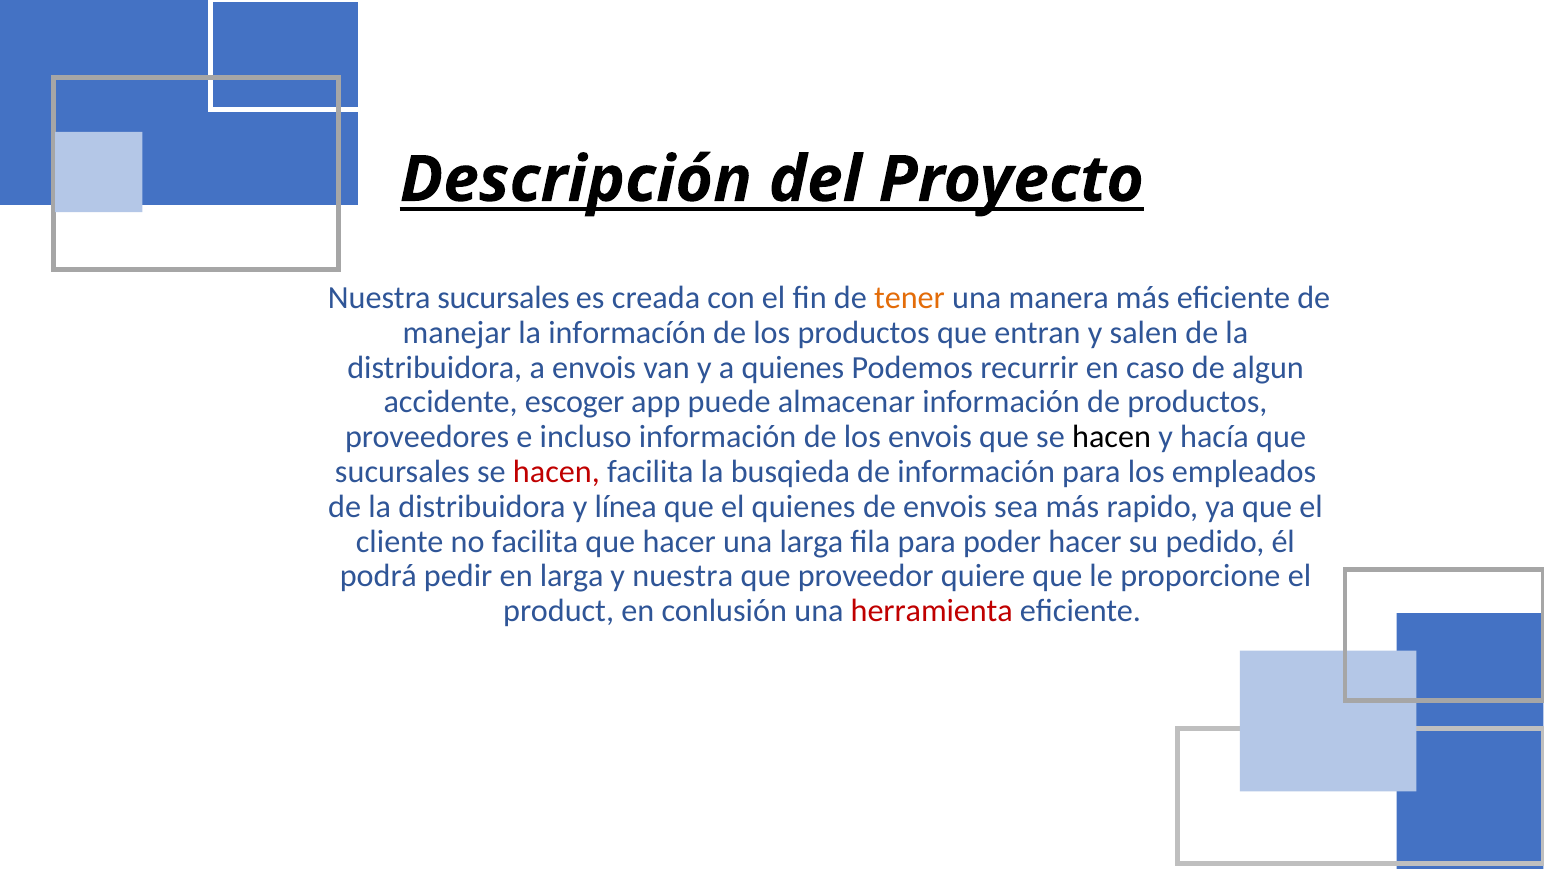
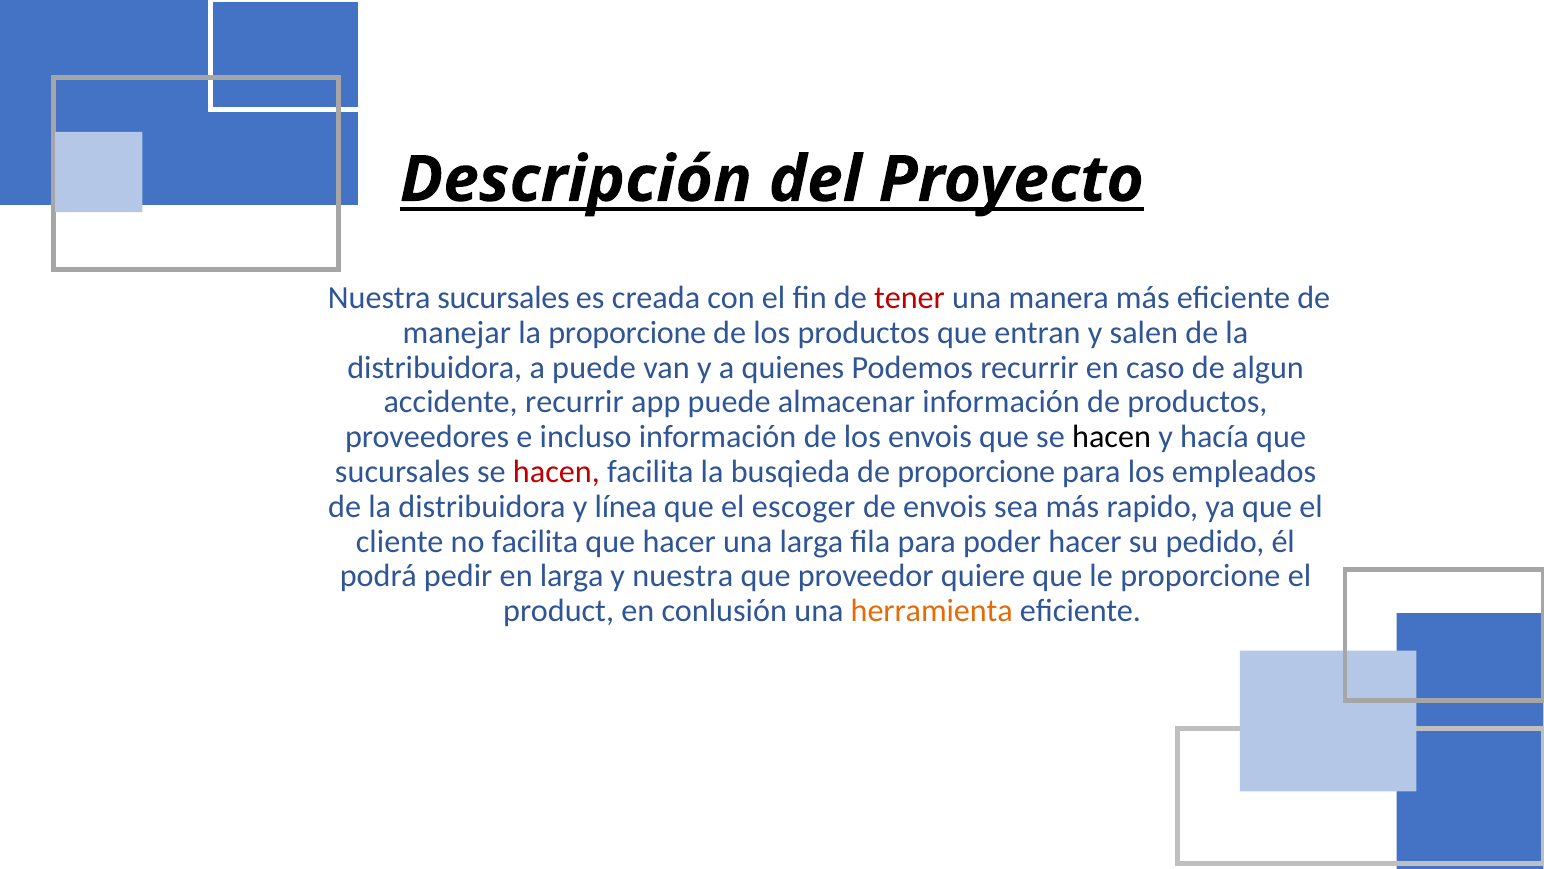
tener colour: orange -> red
la informacíón: informacíón -> proporcione
a envois: envois -> puede
accidente escoger: escoger -> recurrir
de información: información -> proporcione
el quienes: quienes -> escoger
herramienta colour: red -> orange
